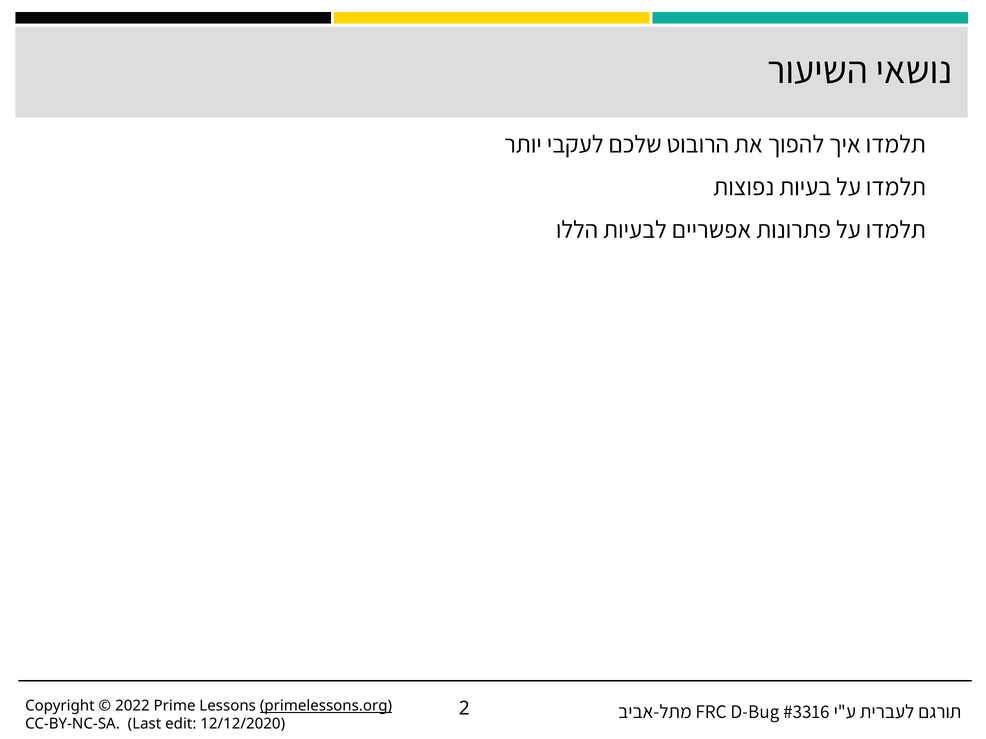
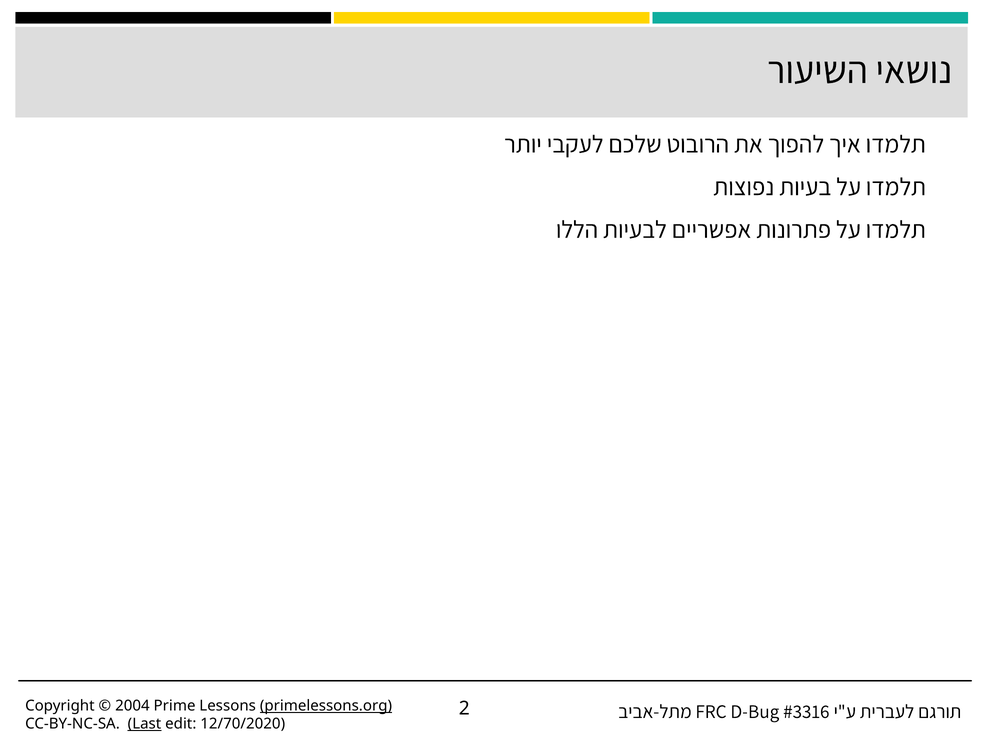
2022: 2022 -> 2004
Last underline: none -> present
12/12/2020: 12/12/2020 -> 12/70/2020
